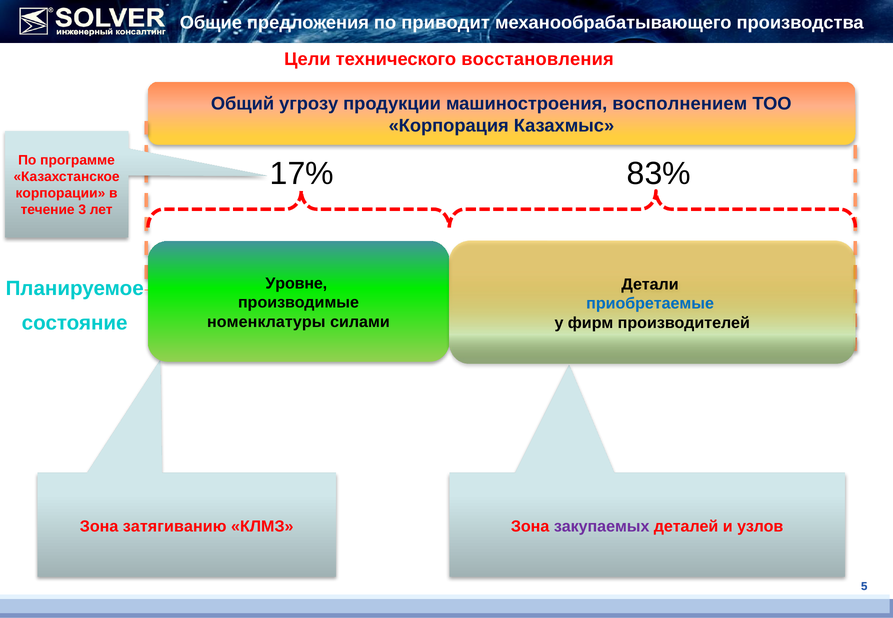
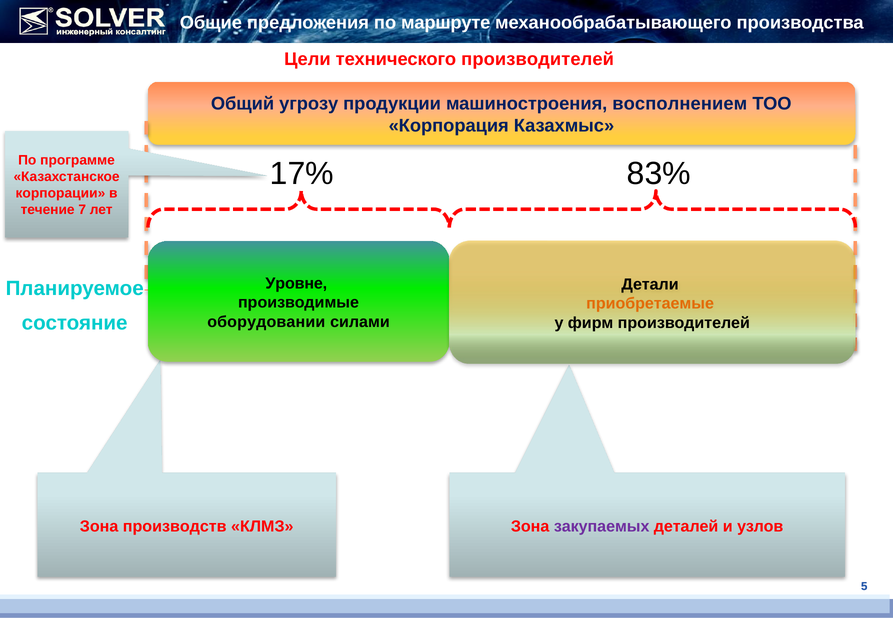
приводит: приводит -> маршруте
технического восстановления: восстановления -> производителей
3: 3 -> 7
приобретаемые colour: blue -> orange
номенклатуры: номенклатуры -> оборудовании
затягиванию: затягиванию -> производств
